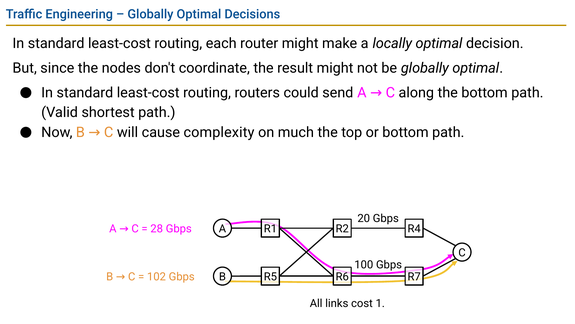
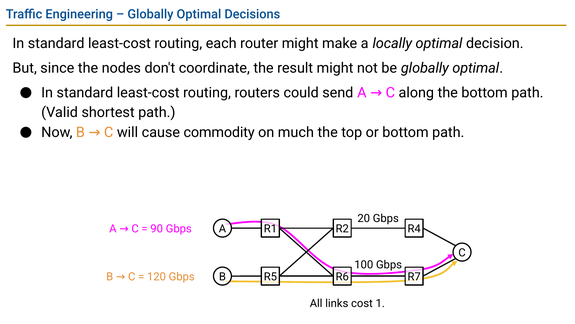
complexity: complexity -> commodity
28: 28 -> 90
102: 102 -> 120
